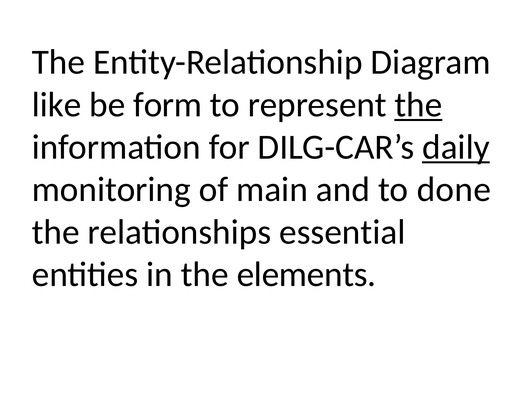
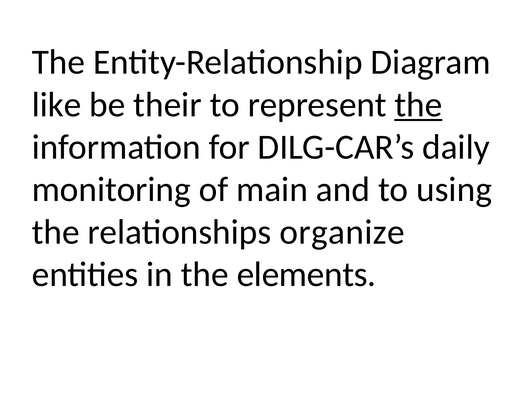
form: form -> their
daily underline: present -> none
done: done -> using
essential: essential -> organize
